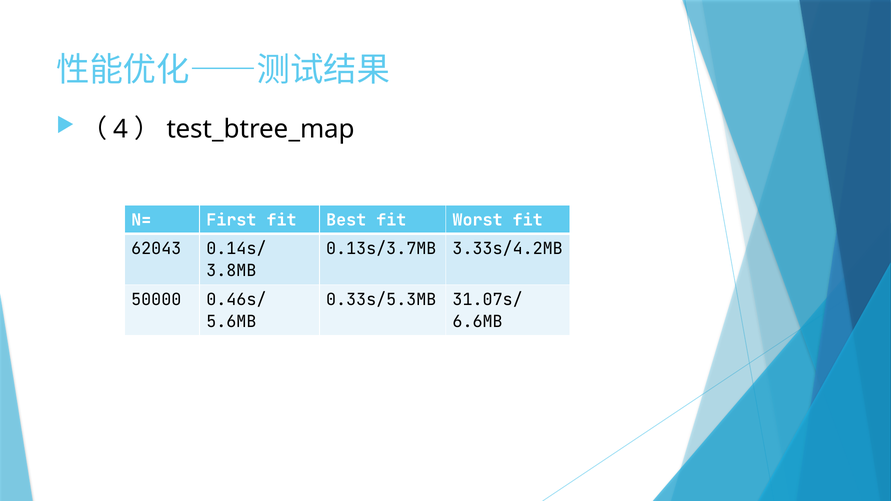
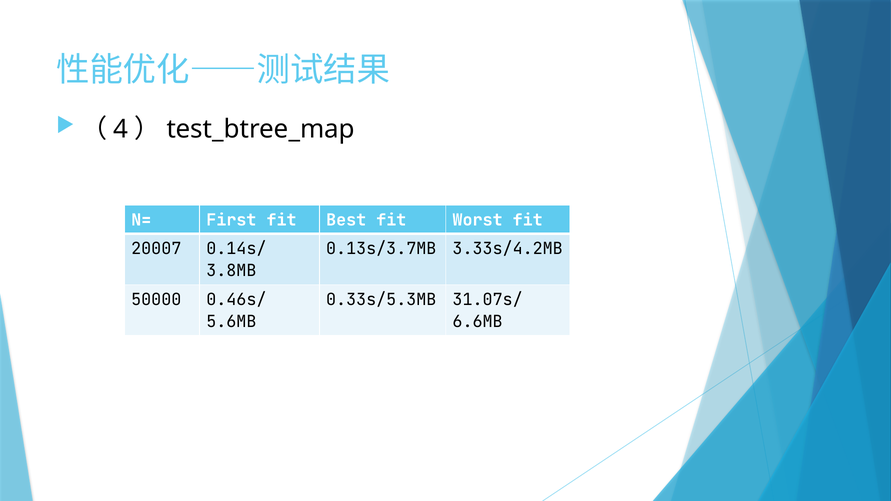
62043: 62043 -> 20007
